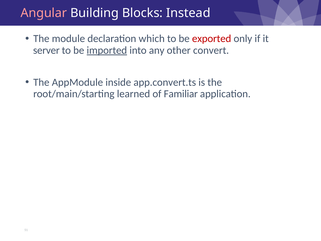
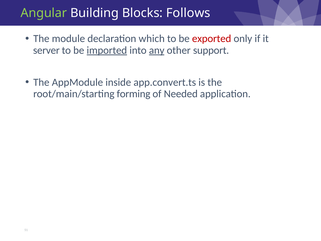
Angular colour: pink -> light green
Instead: Instead -> Follows
any underline: none -> present
convert: convert -> support
learned: learned -> forming
Familiar: Familiar -> Needed
